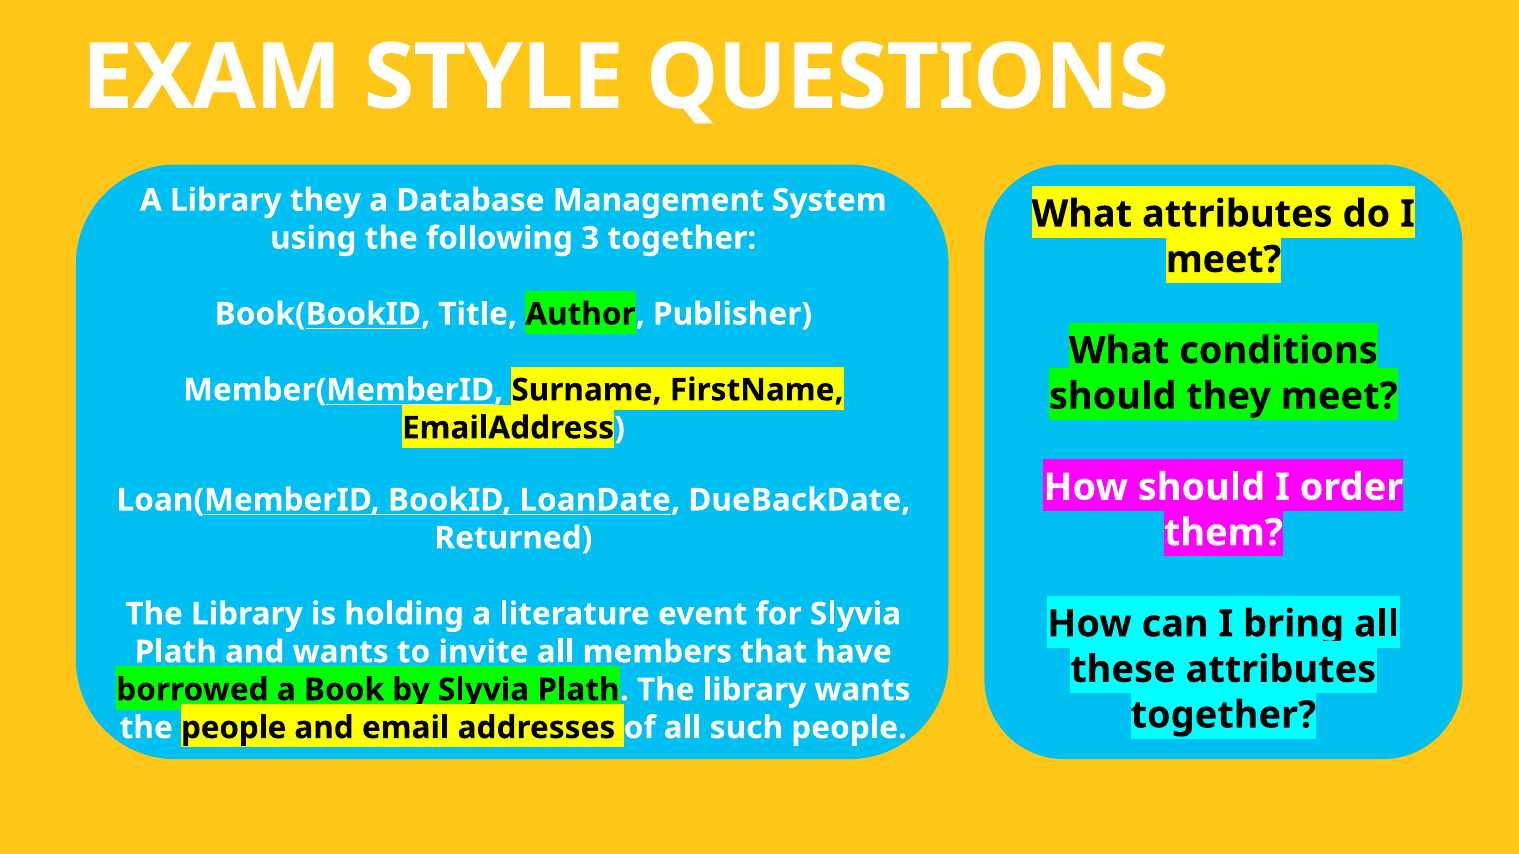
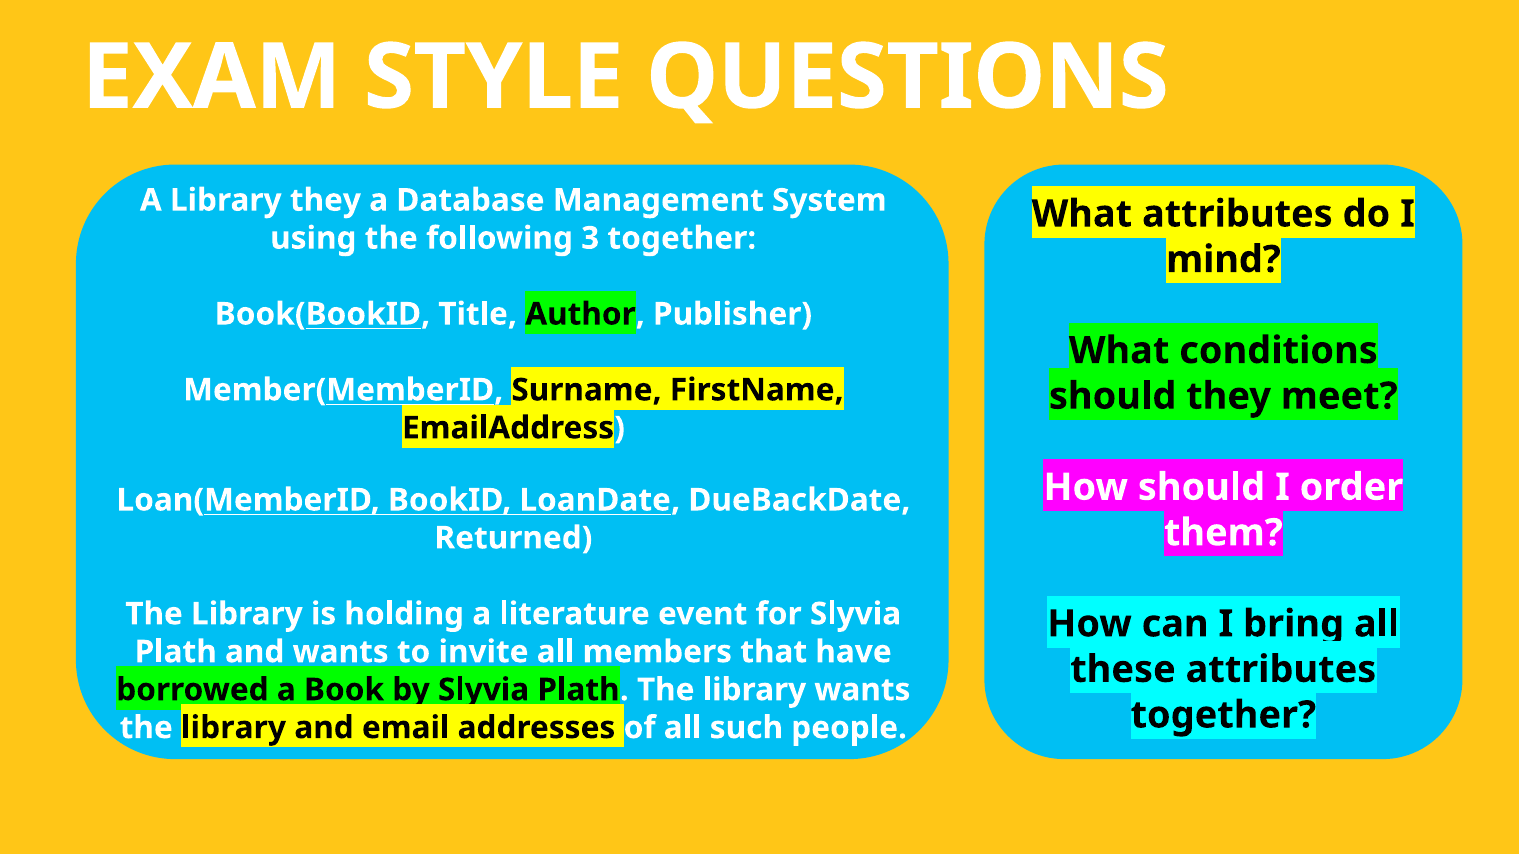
meet at (1224, 260): meet -> mind
people at (234, 728): people -> library
